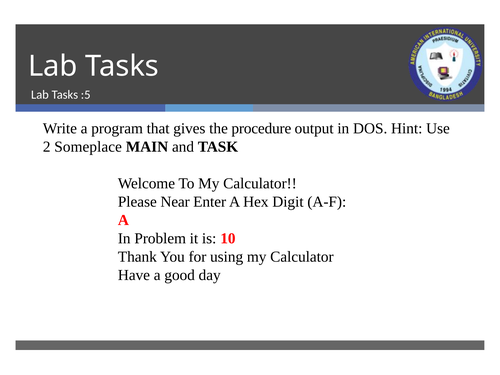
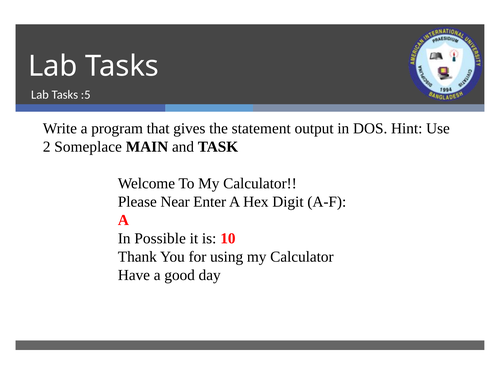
procedure: procedure -> statement
Problem: Problem -> Possible
